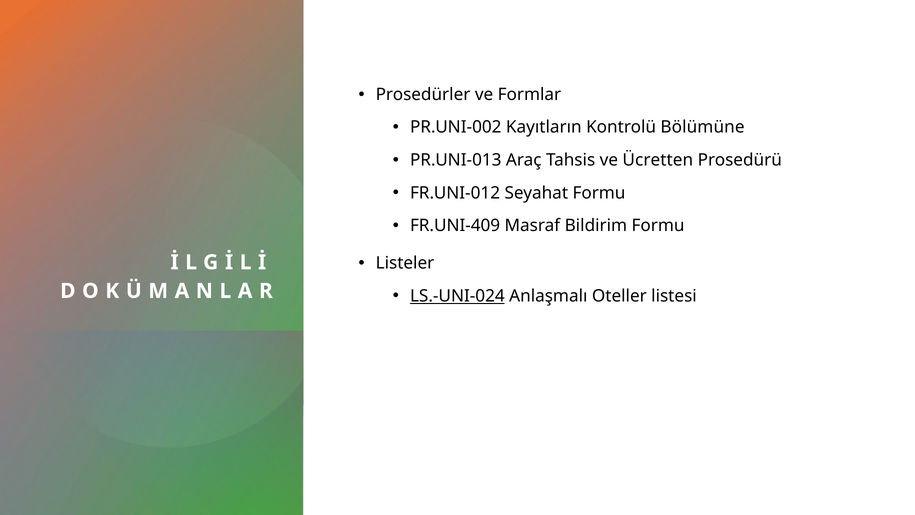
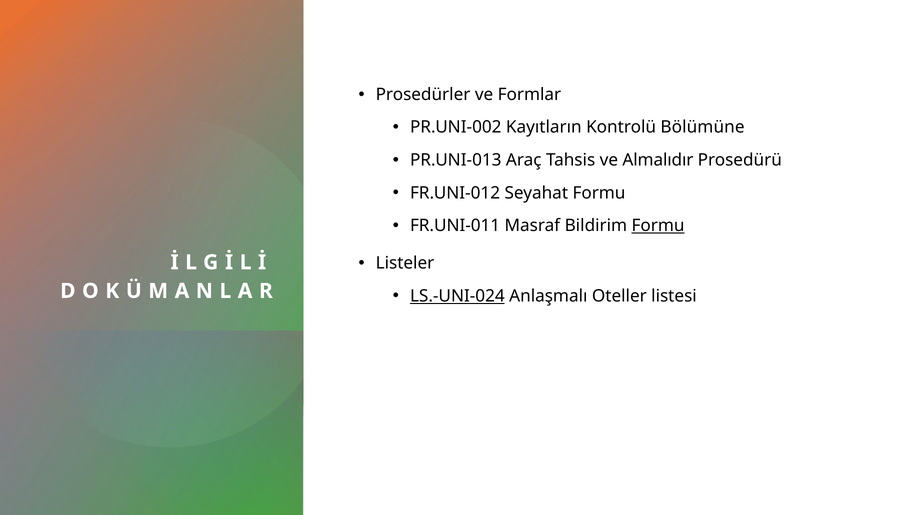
Ücretten: Ücretten -> Almalıdır
FR.UNI-409: FR.UNI-409 -> FR.UNI-011
Formu at (658, 225) underline: none -> present
